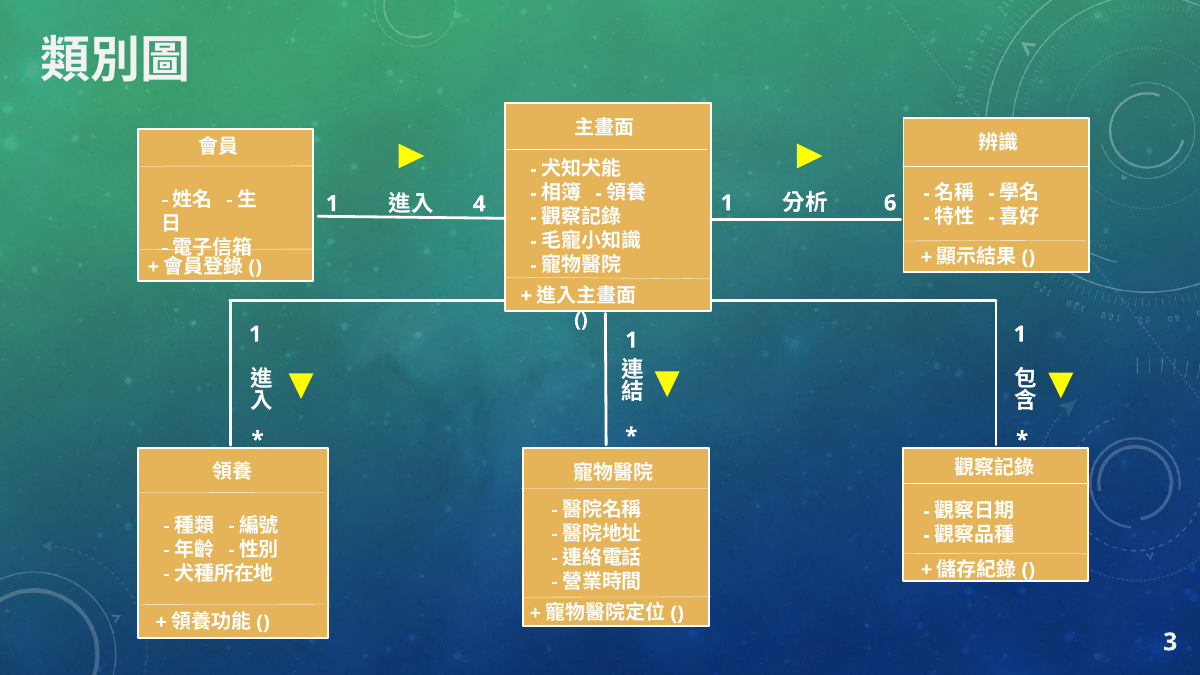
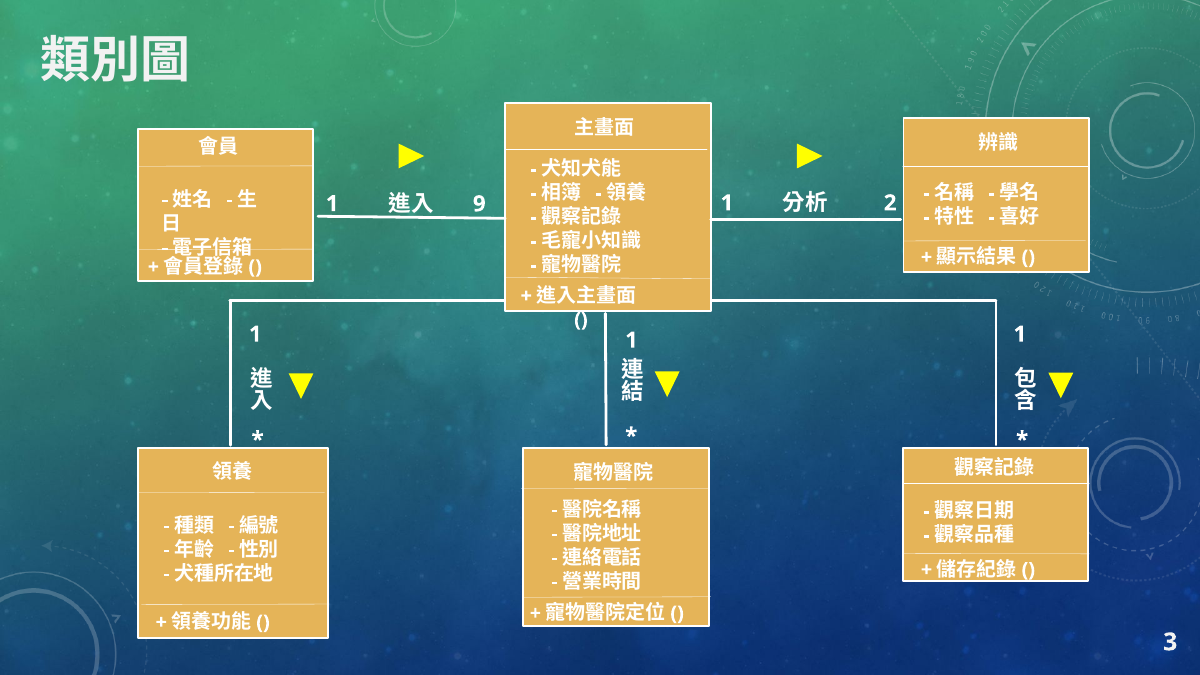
6: 6 -> 2
4: 4 -> 9
